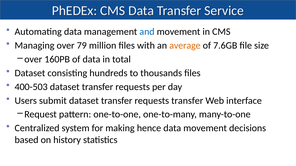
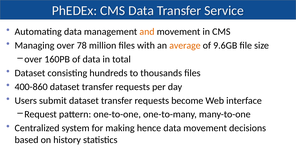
and colour: blue -> orange
79: 79 -> 78
7.6GB: 7.6GB -> 9.6GB
400-503: 400-503 -> 400-860
requests transfer: transfer -> become
